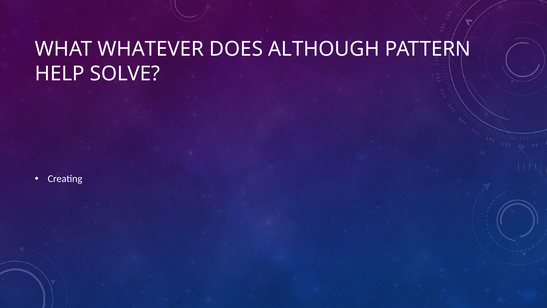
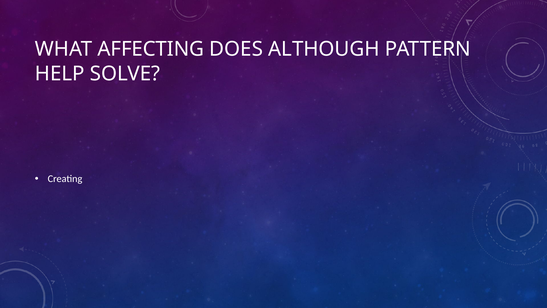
WHATEVER: WHATEVER -> AFFECTING
